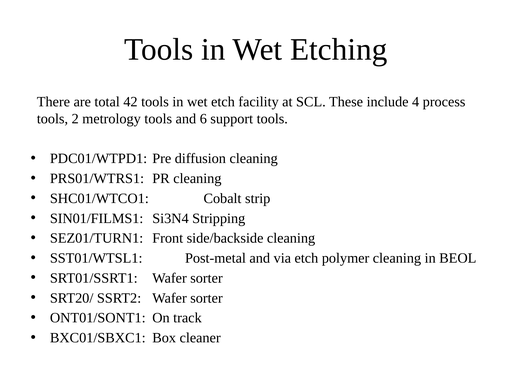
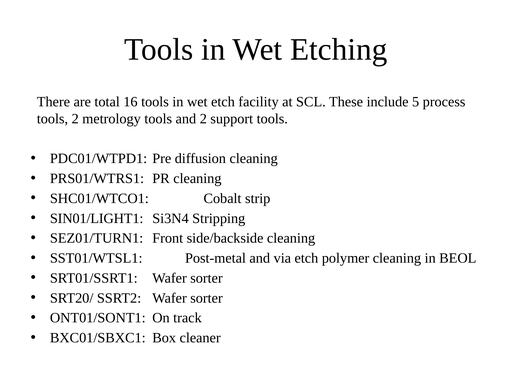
42: 42 -> 16
4: 4 -> 5
and 6: 6 -> 2
SIN01/FILMS1: SIN01/FILMS1 -> SIN01/LIGHT1
